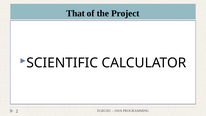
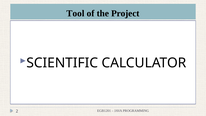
That: That -> Tool
